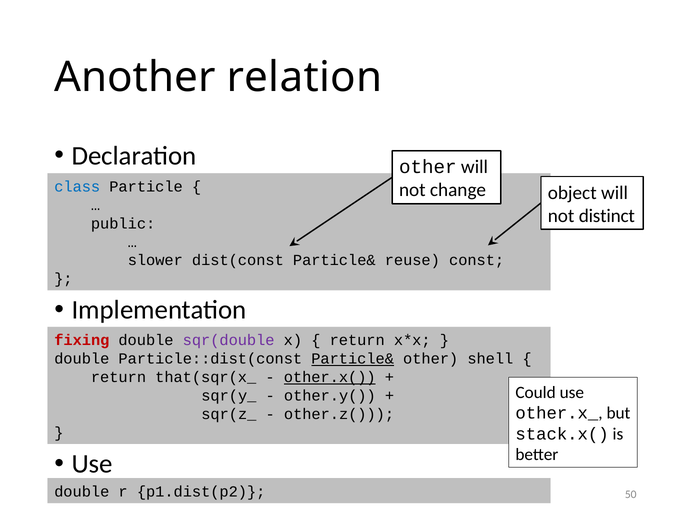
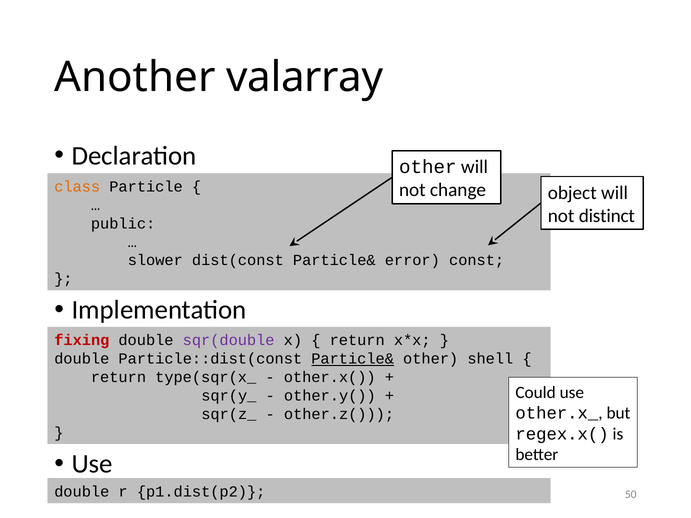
relation: relation -> valarray
class colour: blue -> orange
reuse: reuse -> error
that(sqr(x_: that(sqr(x_ -> type(sqr(x_
other.x( underline: present -> none
stack.x(: stack.x( -> regex.x(
